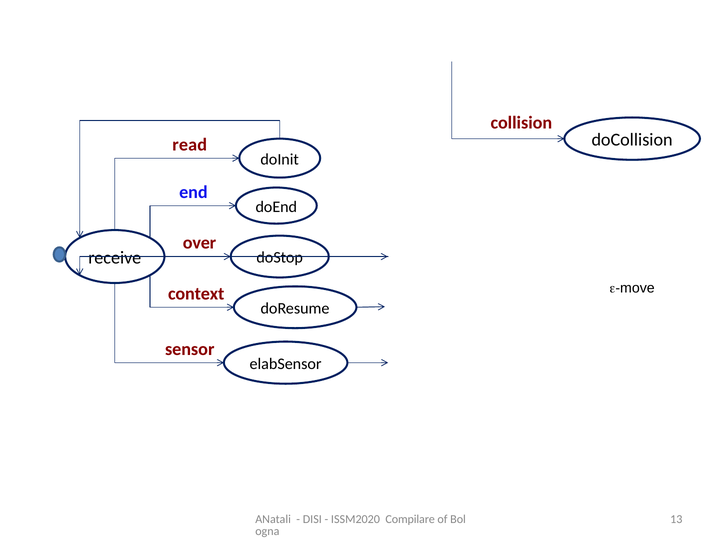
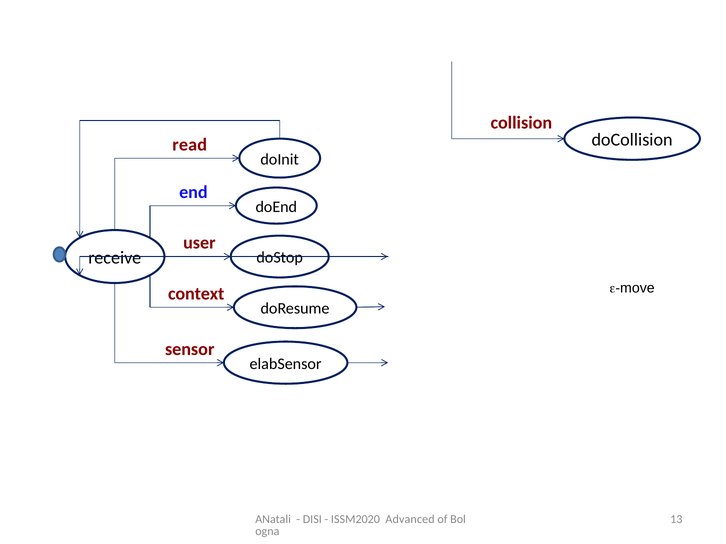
over: over -> user
Compilare: Compilare -> Advanced
